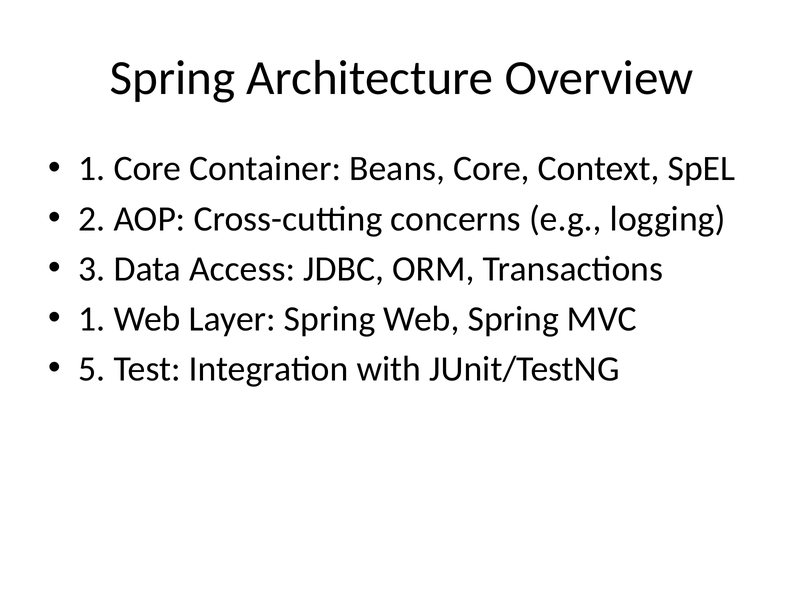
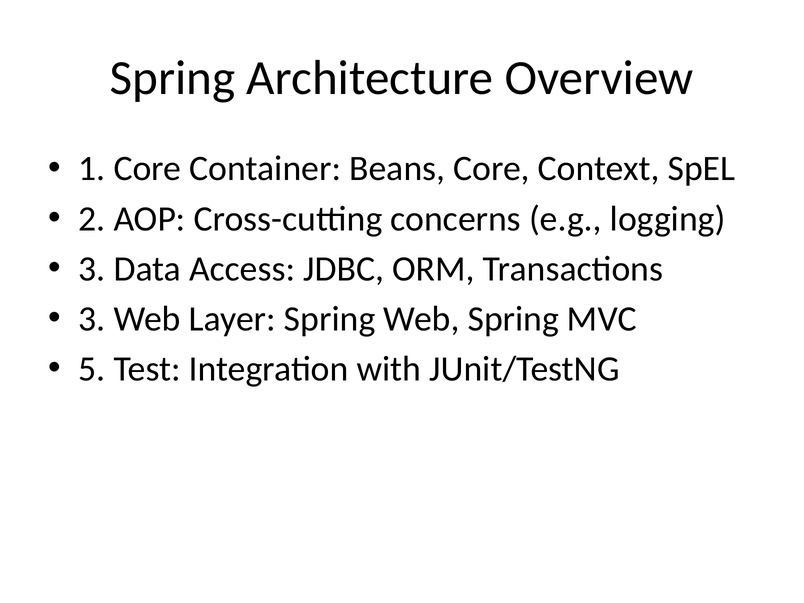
1 at (92, 319): 1 -> 3
